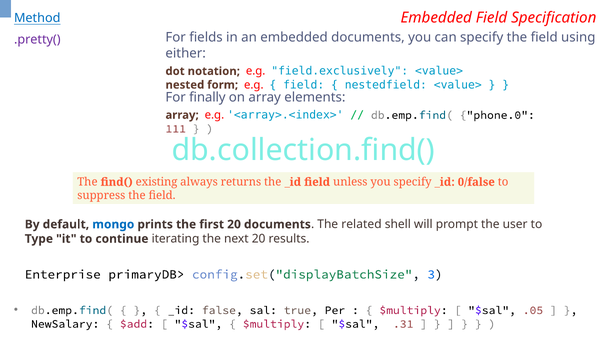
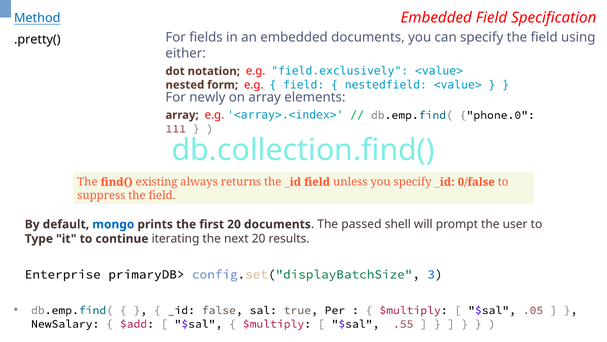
.pretty( colour: purple -> black
finally: finally -> newly
related: related -> passed
.31: .31 -> .55
